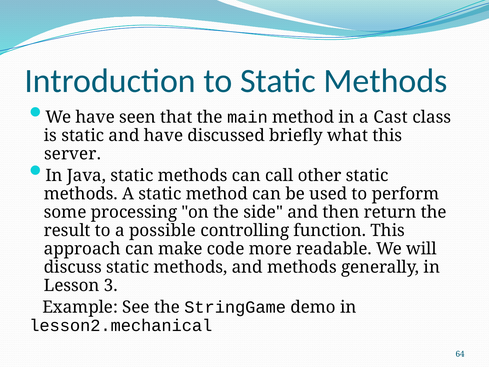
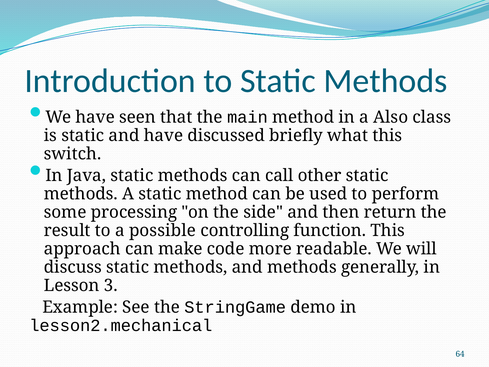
Cast: Cast -> Also
server: server -> switch
